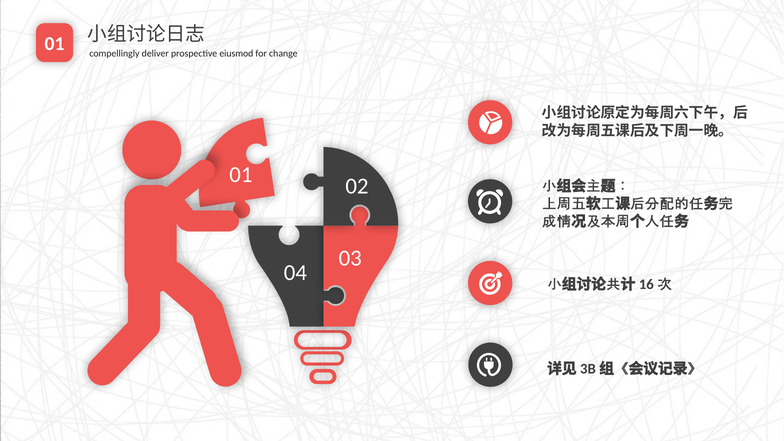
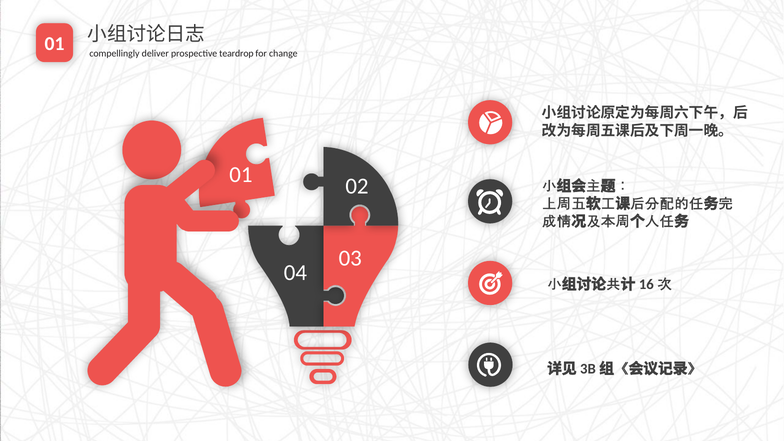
eiusmod: eiusmod -> teardrop
